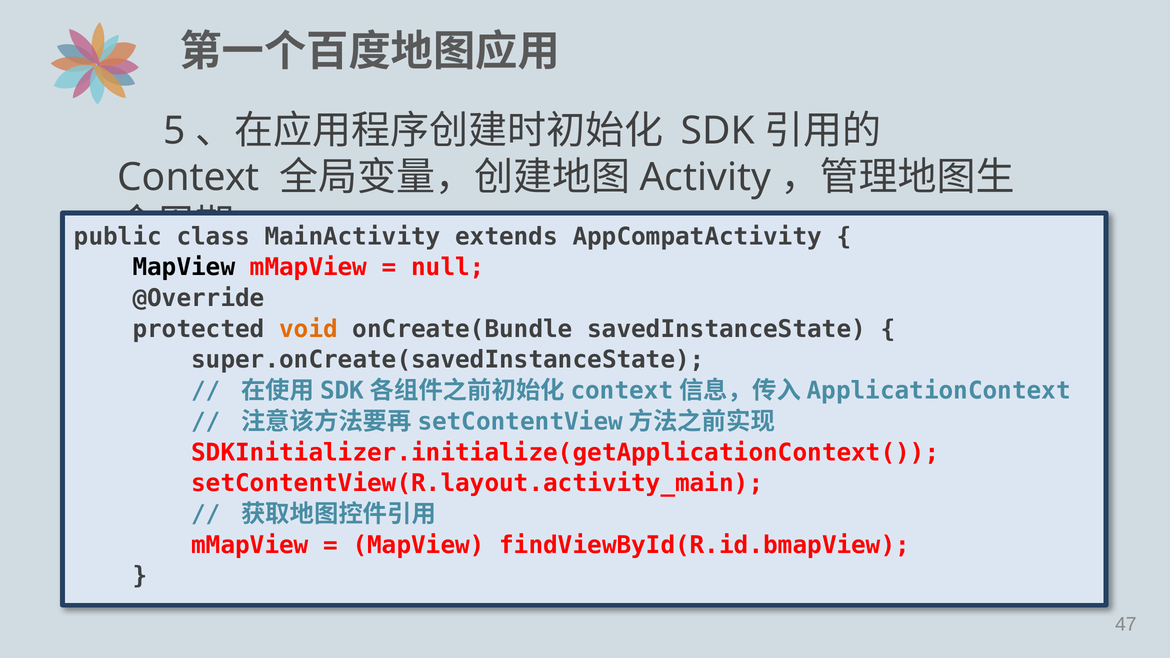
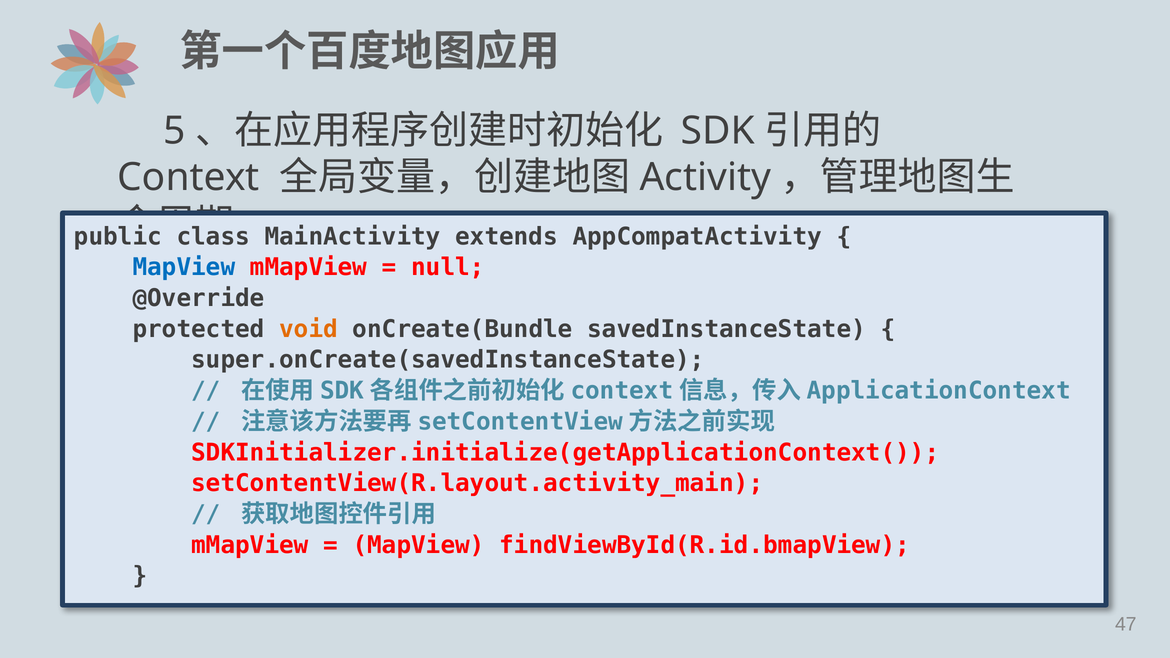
MapView at (184, 267) colour: black -> blue
